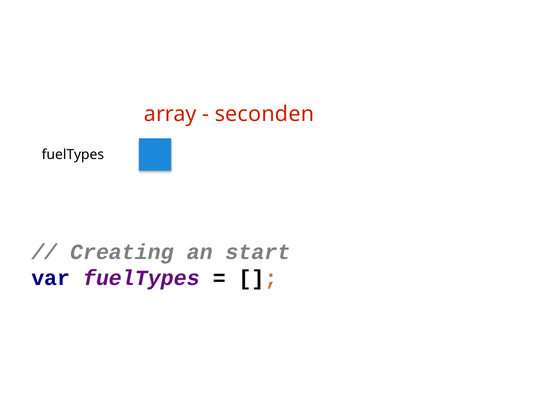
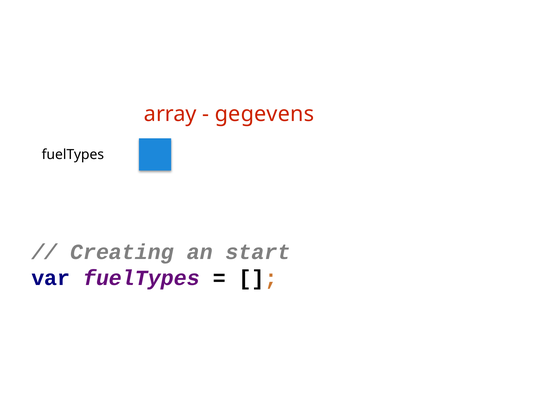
seconden: seconden -> gegevens
